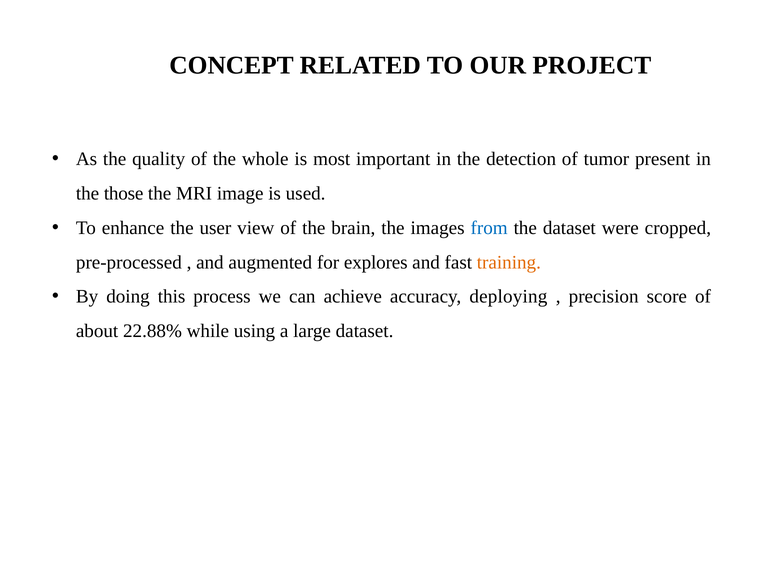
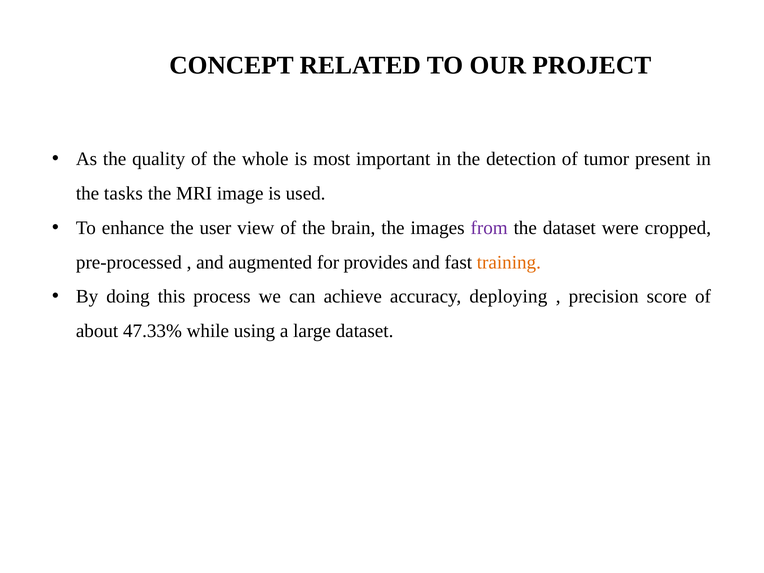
those: those -> tasks
from colour: blue -> purple
explores: explores -> provides
22.88%: 22.88% -> 47.33%
